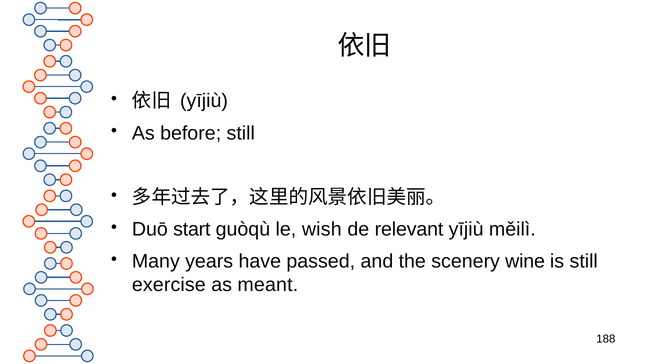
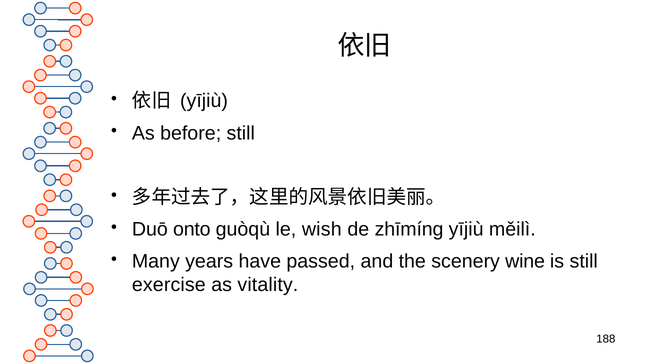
start: start -> onto
relevant: relevant -> zhīmíng
meant: meant -> vitality
